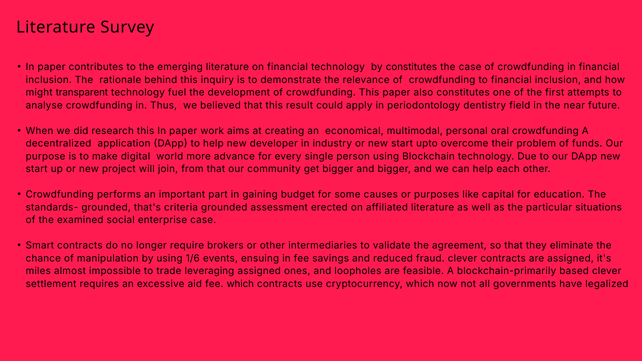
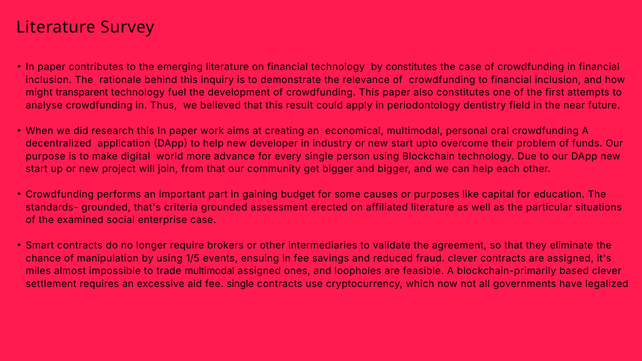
1/6: 1/6 -> 1/5
trade leveraging: leveraging -> multimodal
fee which: which -> single
